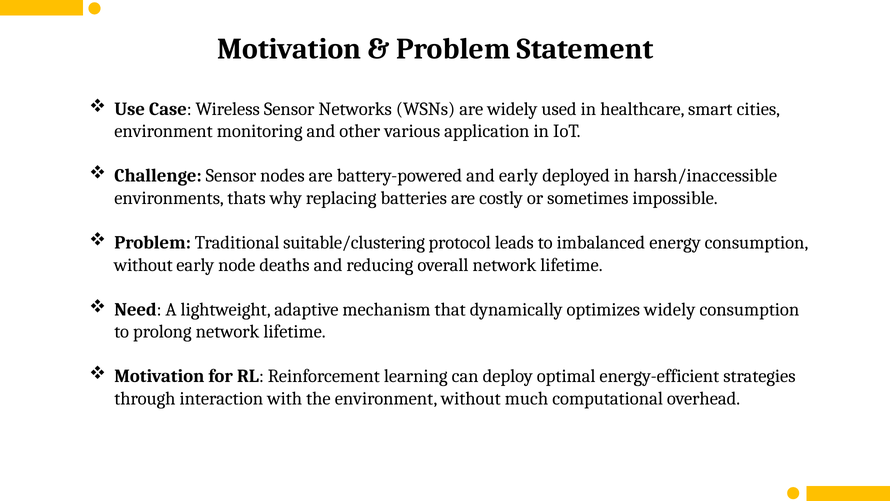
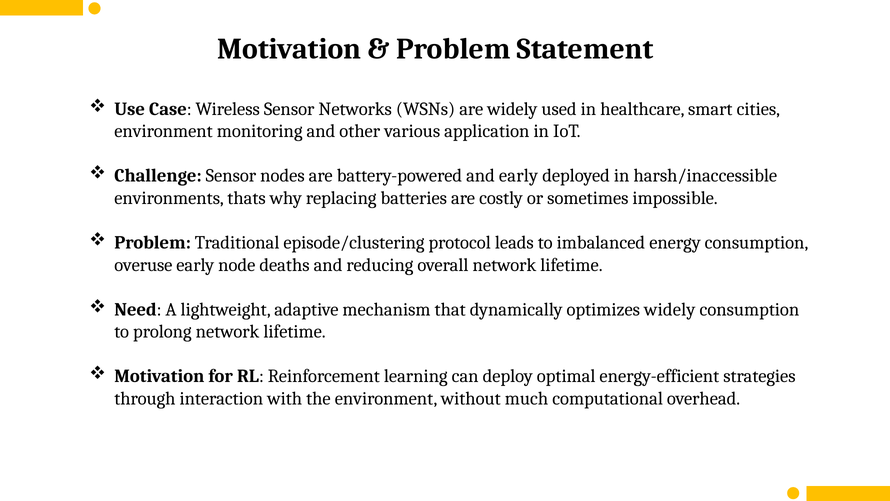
suitable/clustering: suitable/clustering -> episode/clustering
without at (143, 265): without -> overuse
